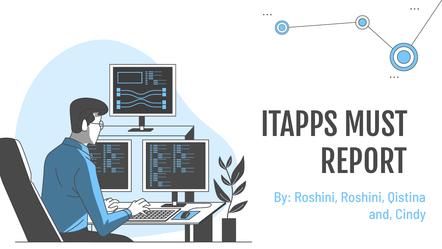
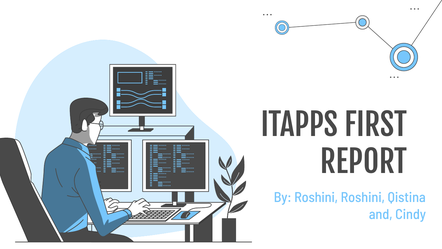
MUST: MUST -> FIRST
